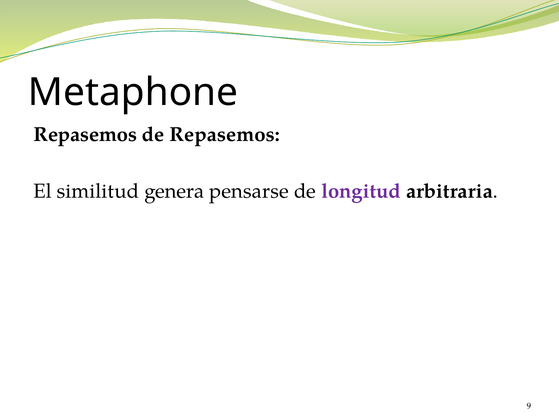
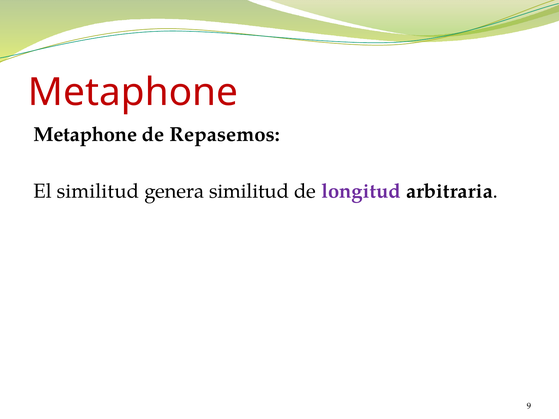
Metaphone at (133, 92) colour: black -> red
Repasemos at (85, 135): Repasemos -> Metaphone
genera pensarse: pensarse -> similitud
